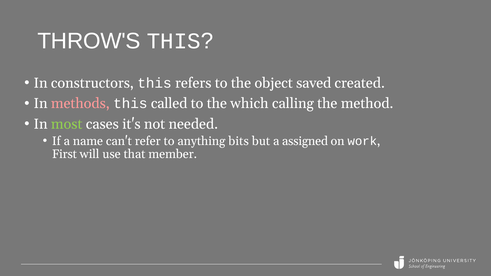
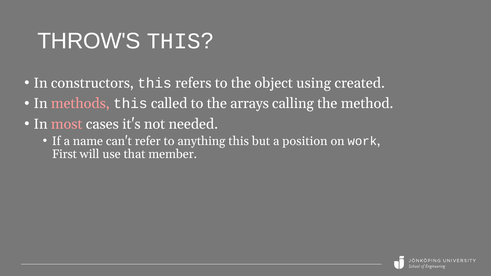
saved: saved -> using
which: which -> arrays
most colour: light green -> pink
anything bits: bits -> this
assigned: assigned -> position
